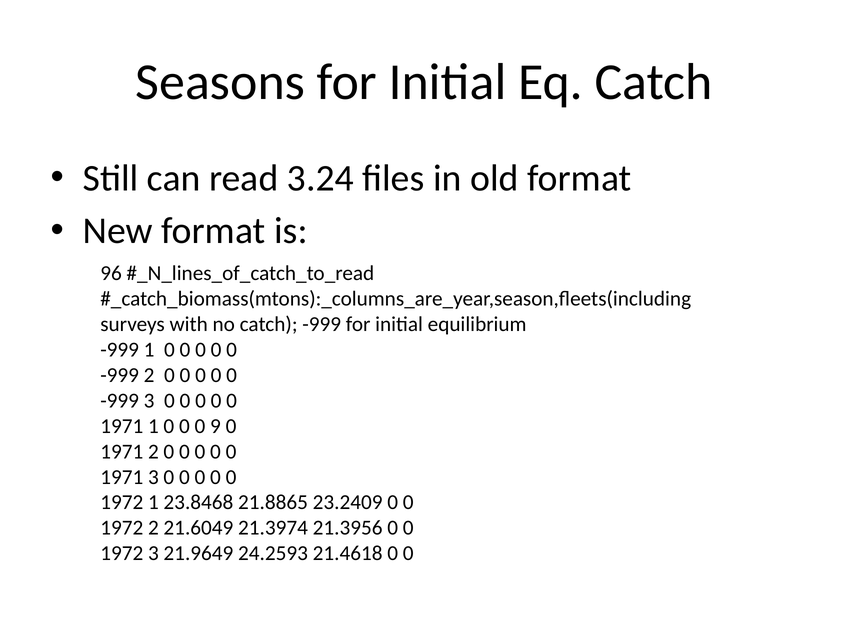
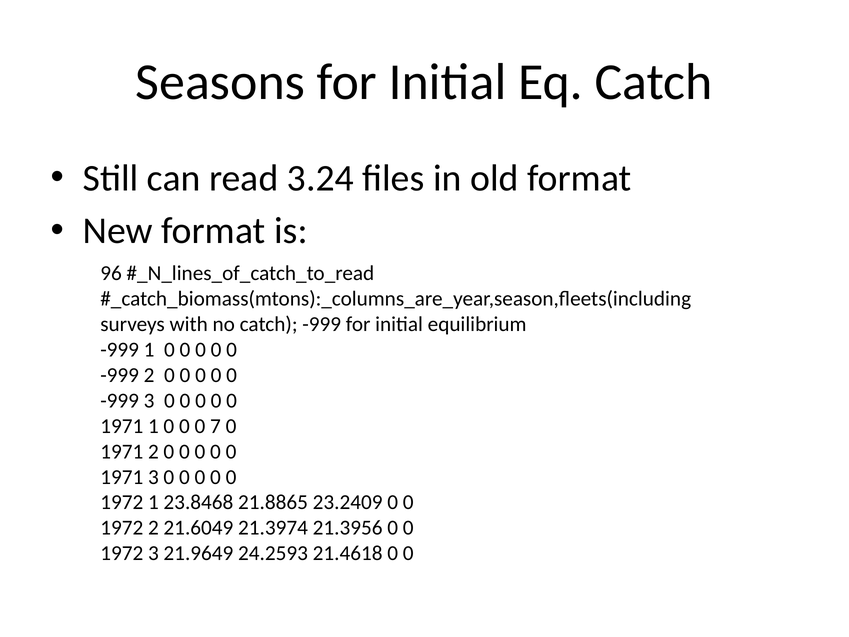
9: 9 -> 7
